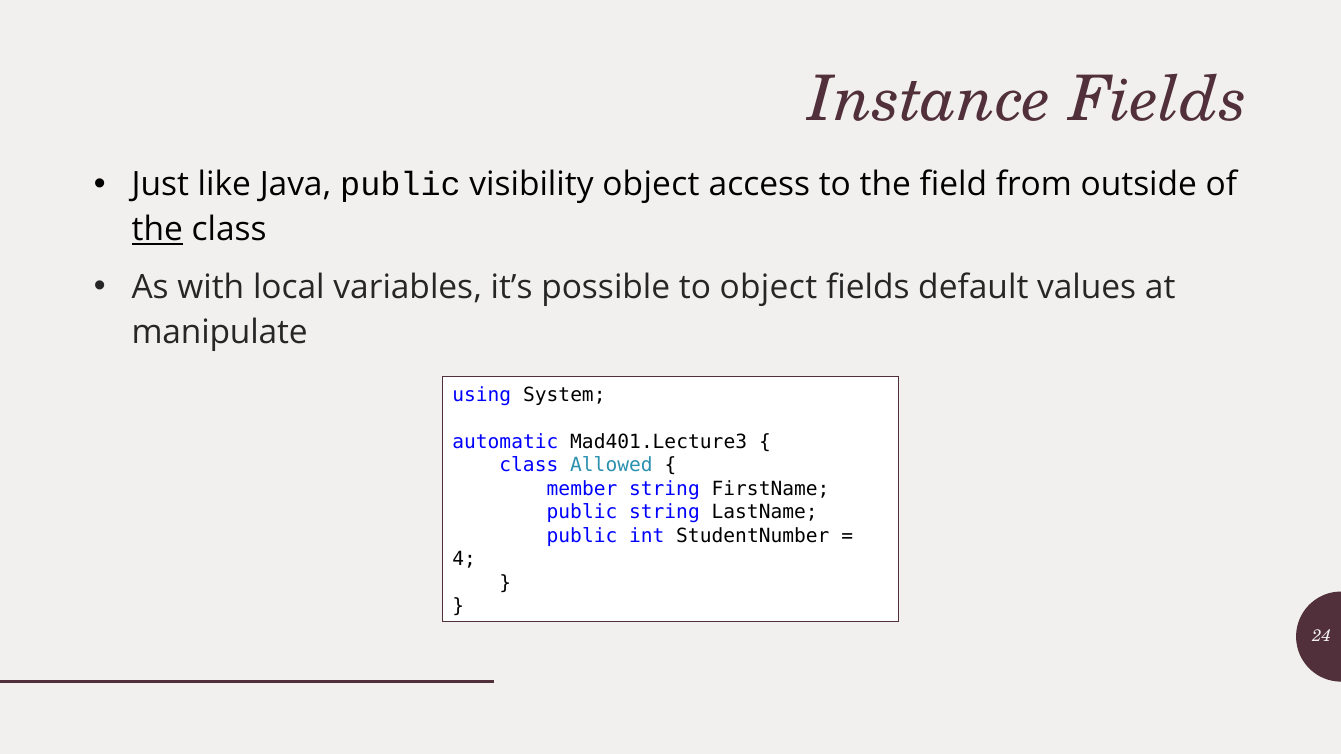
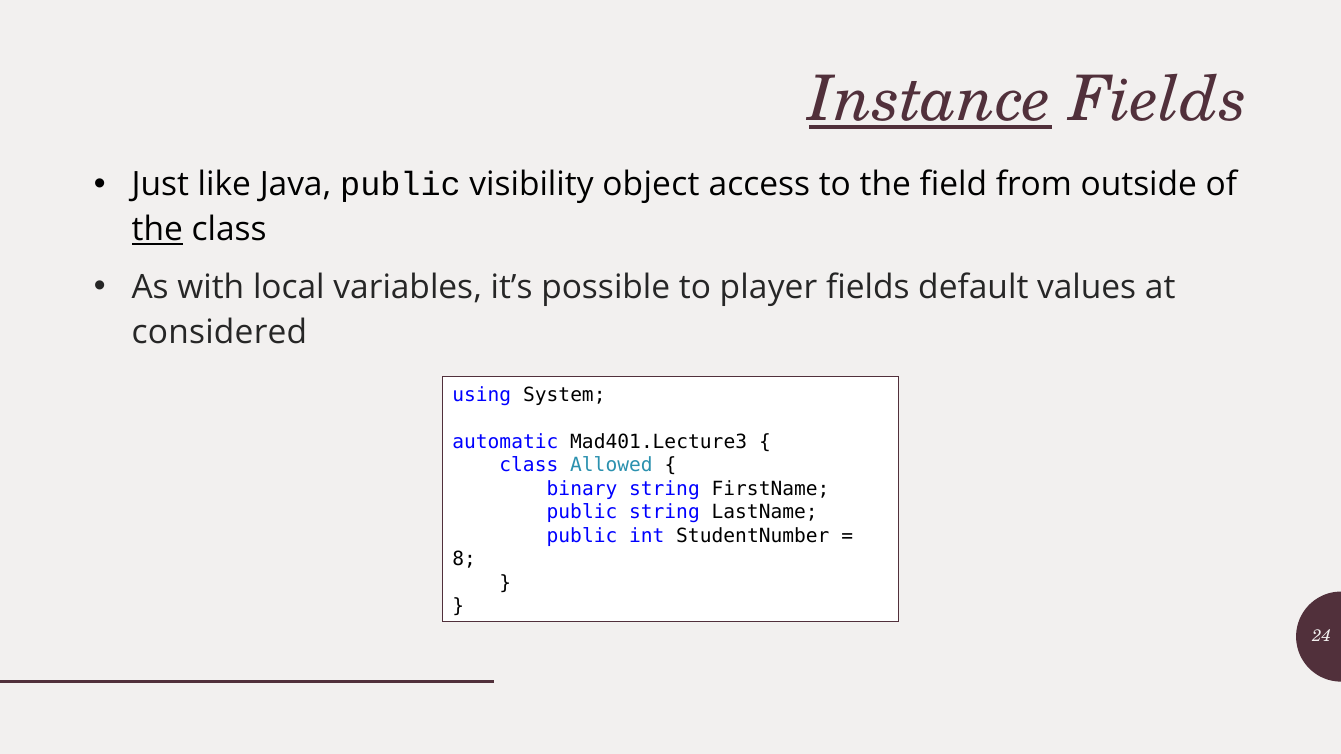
Instance underline: none -> present
to object: object -> player
manipulate: manipulate -> considered
member: member -> binary
4: 4 -> 8
